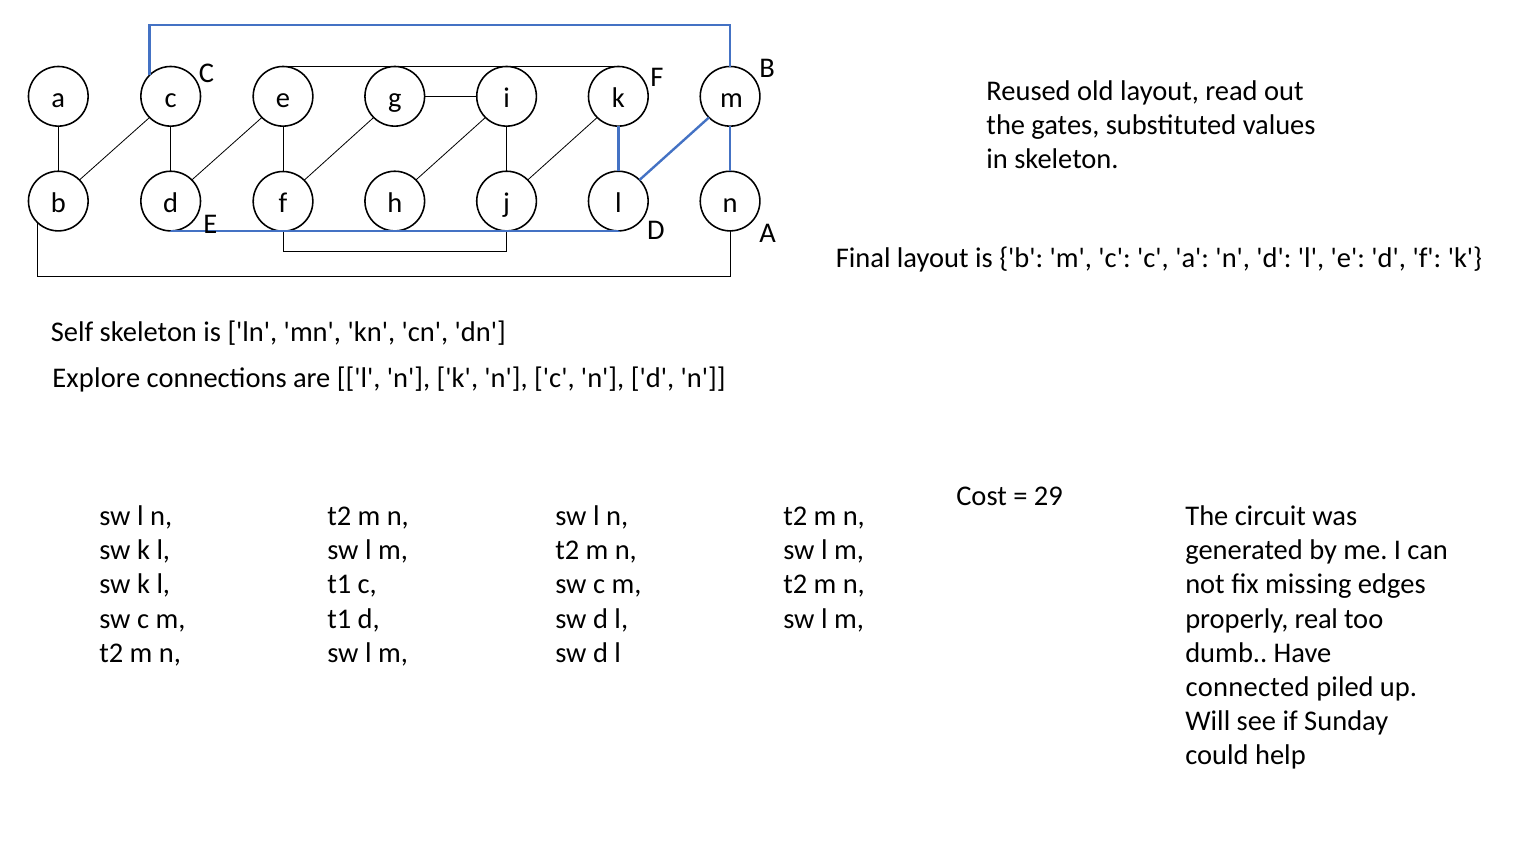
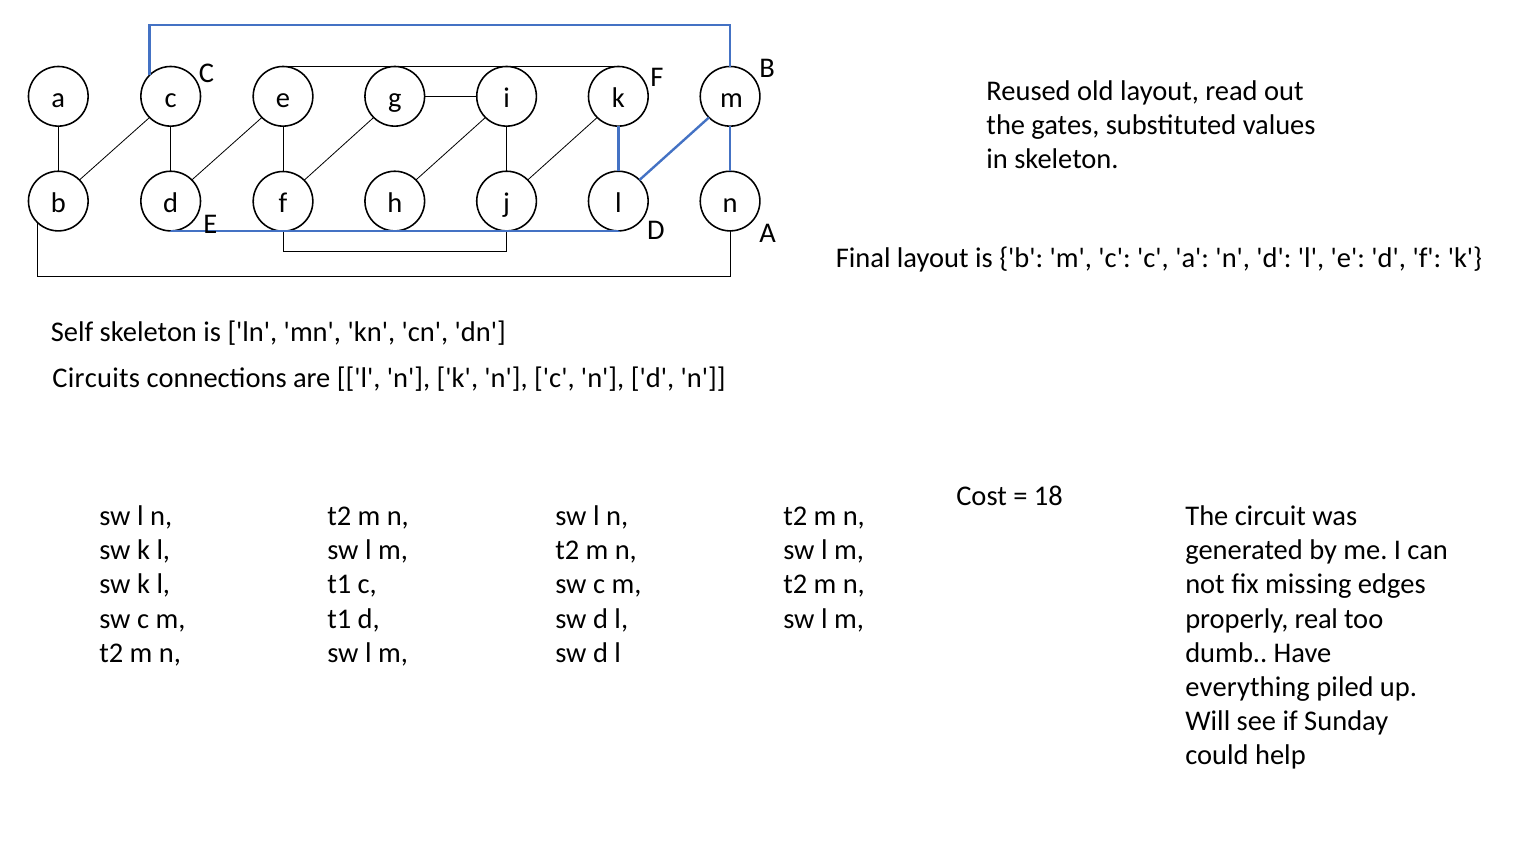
Explore: Explore -> Circuits
29: 29 -> 18
connected: connected -> everything
